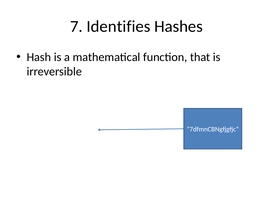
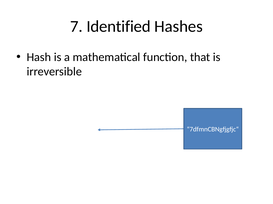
Identifies: Identifies -> Identified
